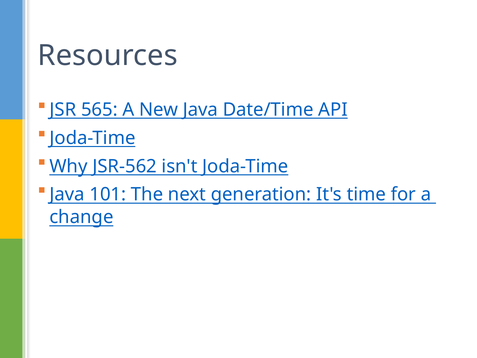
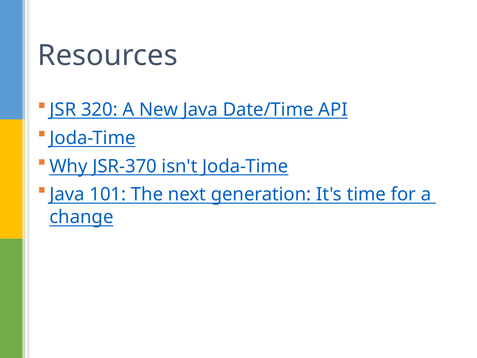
565: 565 -> 320
JSR-562: JSR-562 -> JSR-370
